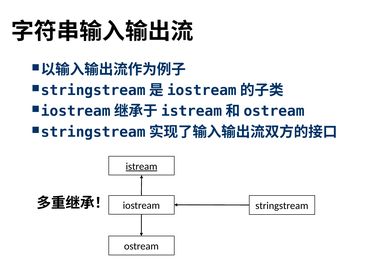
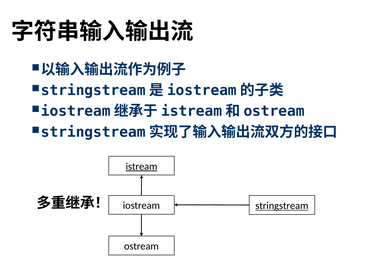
stringstream underline: none -> present
